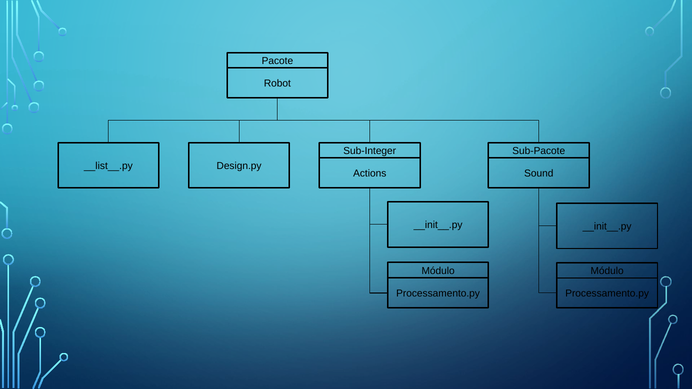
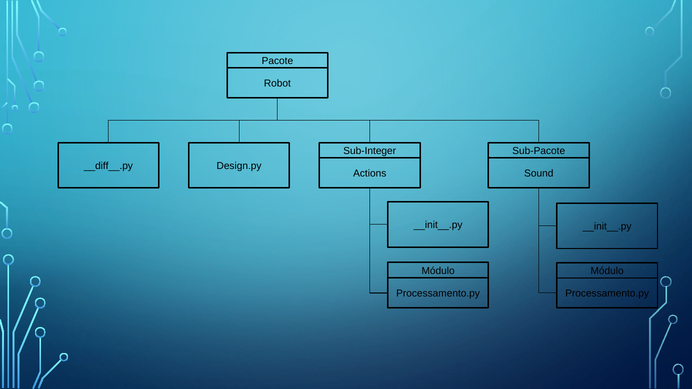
__list__.py: __list__.py -> __diff__.py
